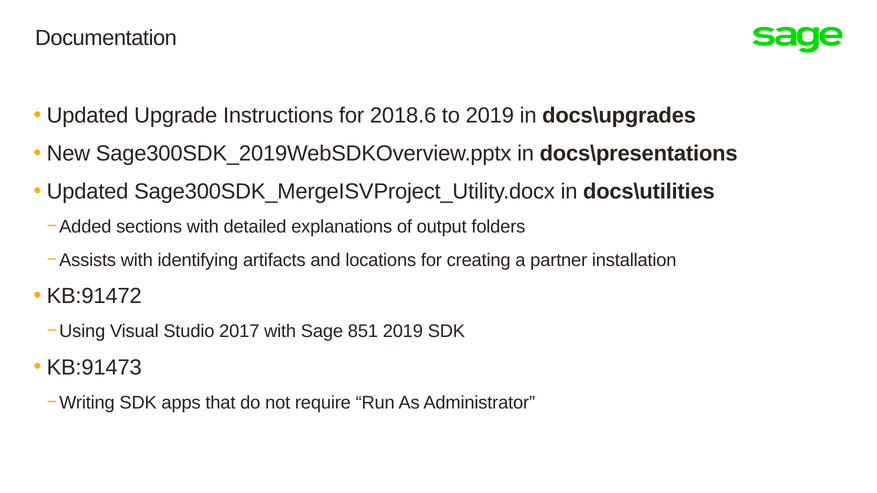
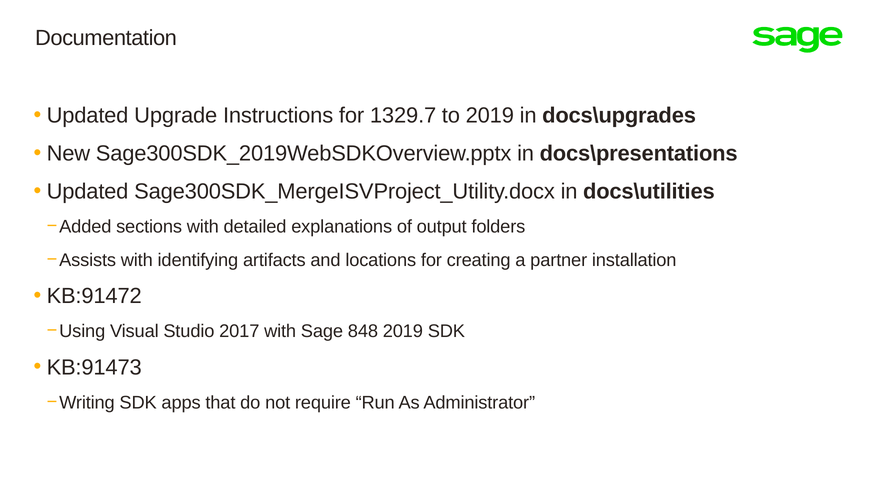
2018.6: 2018.6 -> 1329.7
851: 851 -> 848
